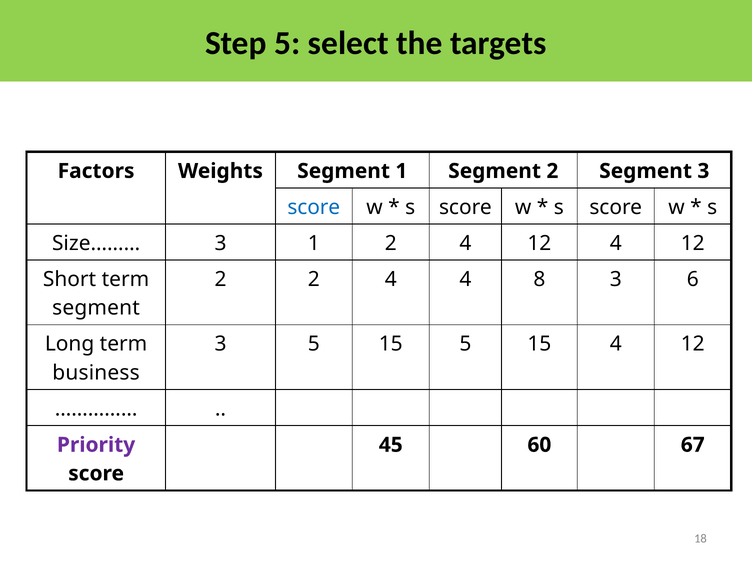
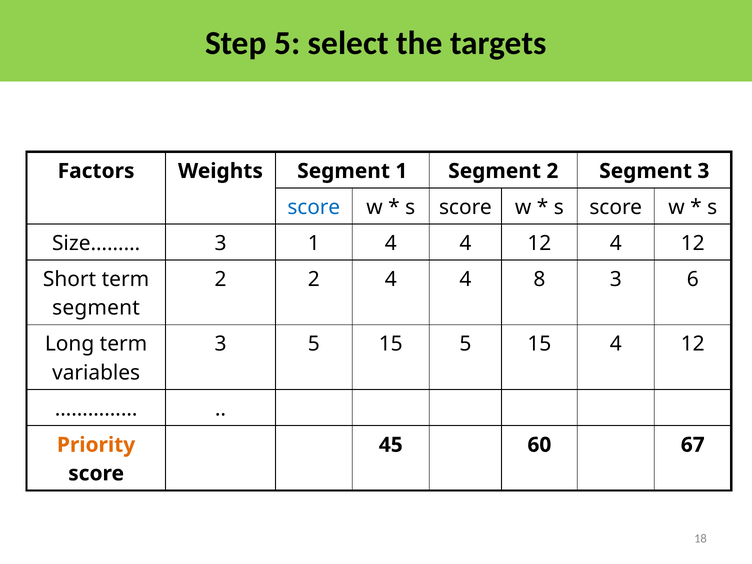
1 2: 2 -> 4
business: business -> variables
Priority colour: purple -> orange
